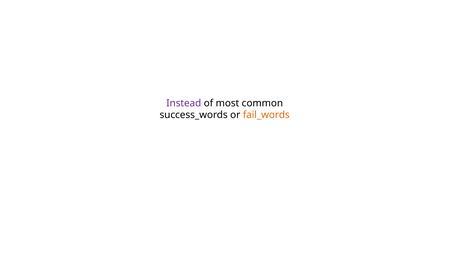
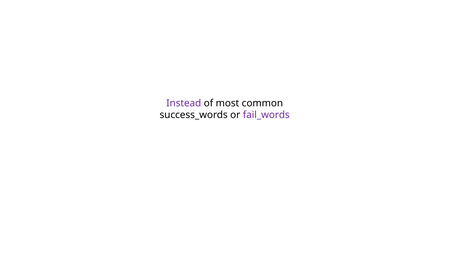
fail_words colour: orange -> purple
